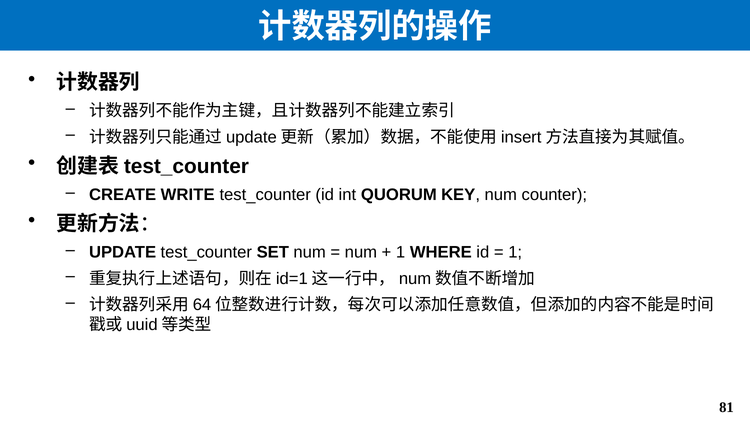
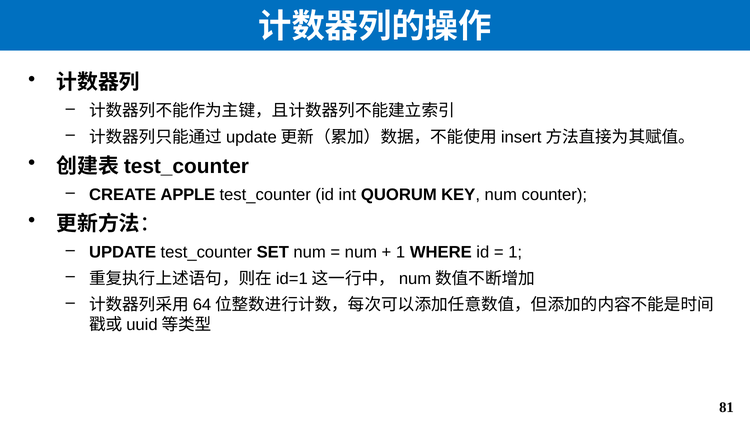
WRITE: WRITE -> APPLE
